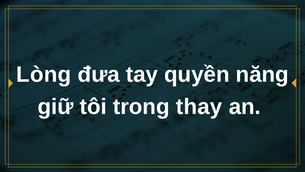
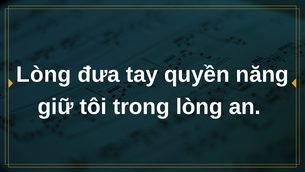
trong thay: thay -> lòng
